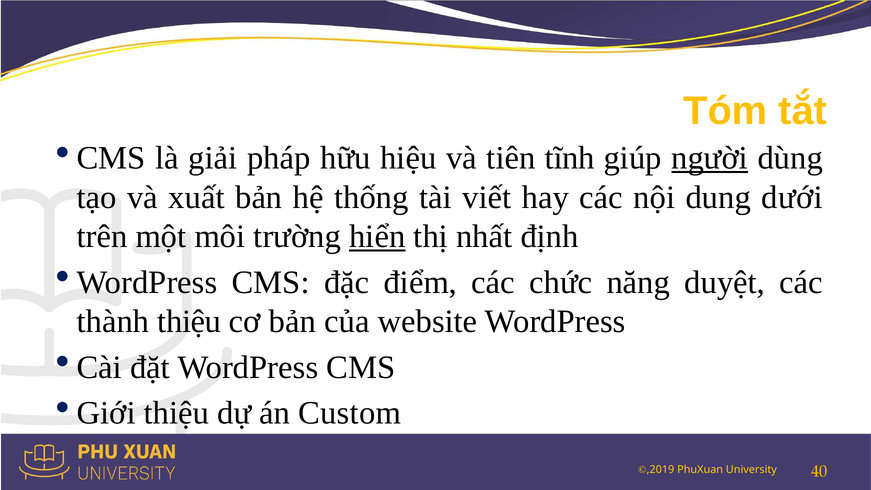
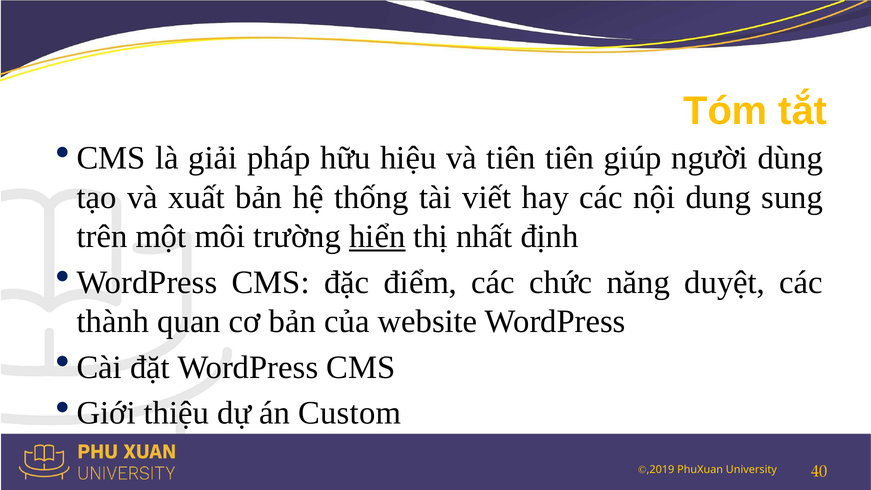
tiên tĩnh: tĩnh -> tiên
người underline: present -> none
dưới: dưới -> sung
thành thiệu: thiệu -> quan
